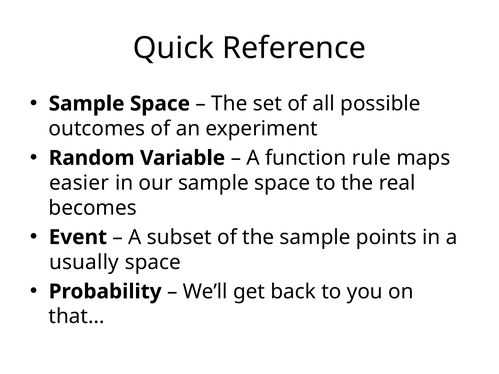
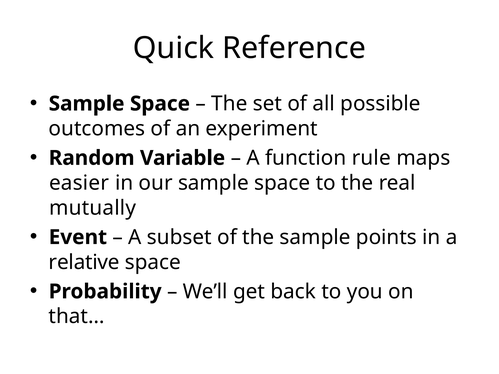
becomes: becomes -> mutually
usually: usually -> relative
